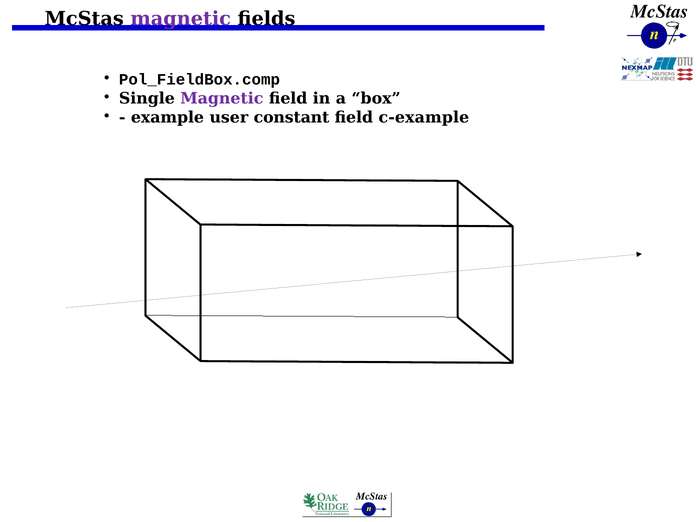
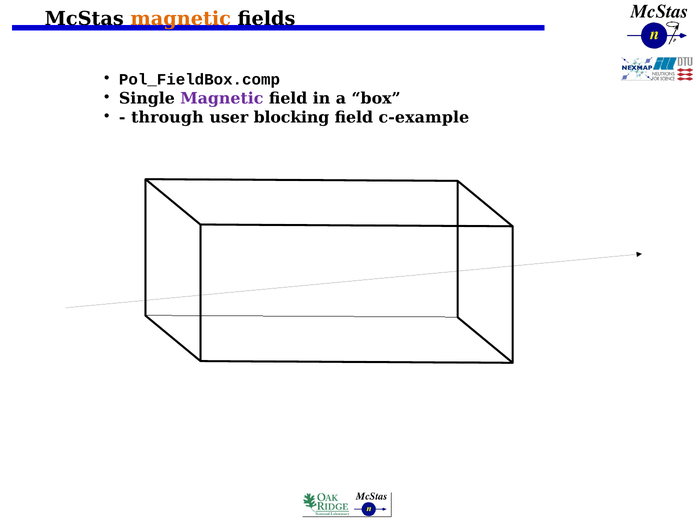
magnetic at (181, 19) colour: purple -> orange
example: example -> through
constant: constant -> blocking
